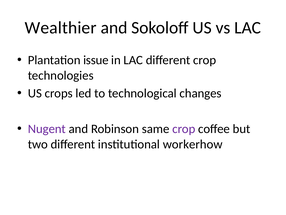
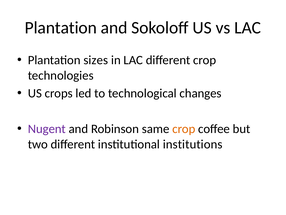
Wealthier at (61, 28): Wealthier -> Plantation
issue: issue -> sizes
crop at (184, 129) colour: purple -> orange
workerhow: workerhow -> institutions
